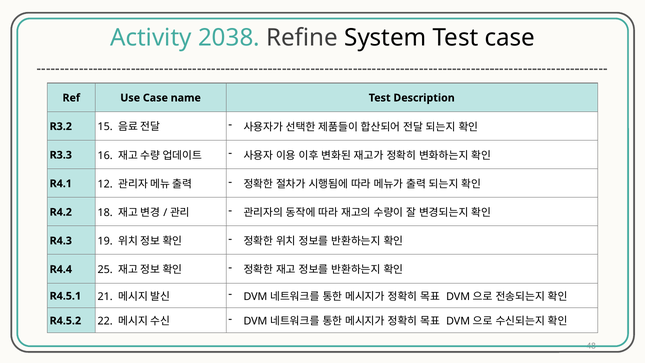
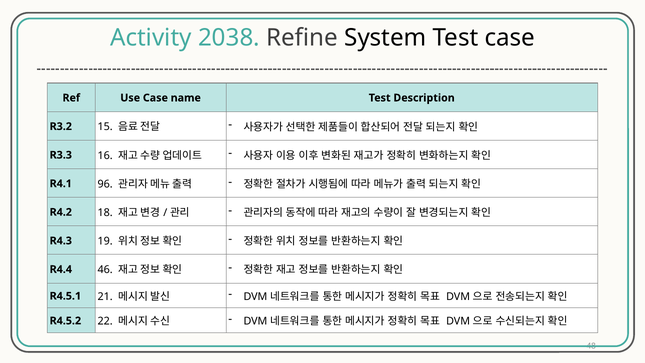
12: 12 -> 96
25: 25 -> 46
